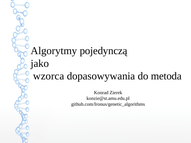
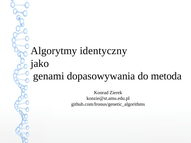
pojedynczą: pojedynczą -> identyczny
wzorca: wzorca -> genami
